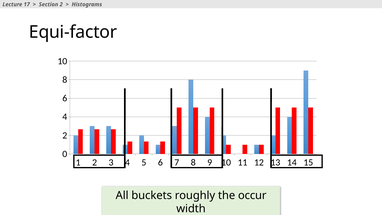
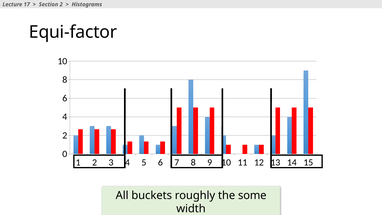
occur: occur -> some
